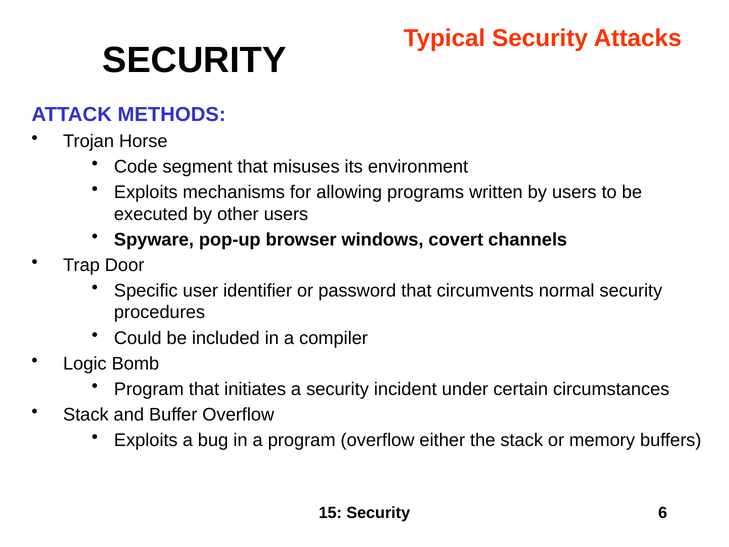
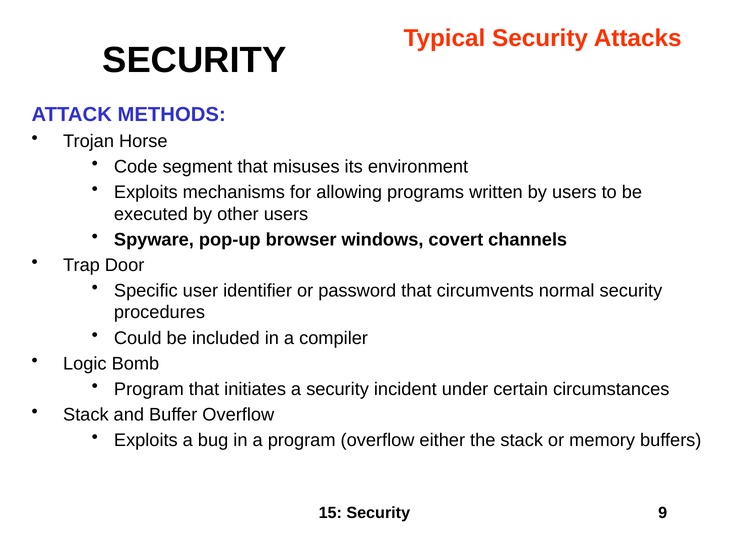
6: 6 -> 9
